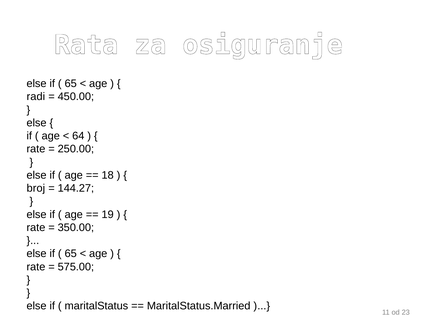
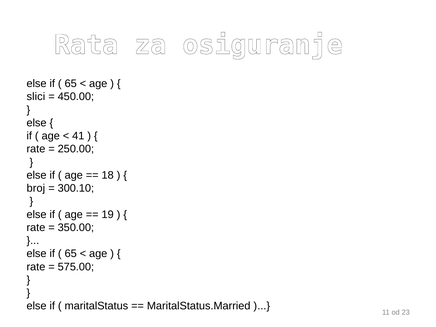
radi: radi -> slici
64: 64 -> 41
144.27: 144.27 -> 300.10
